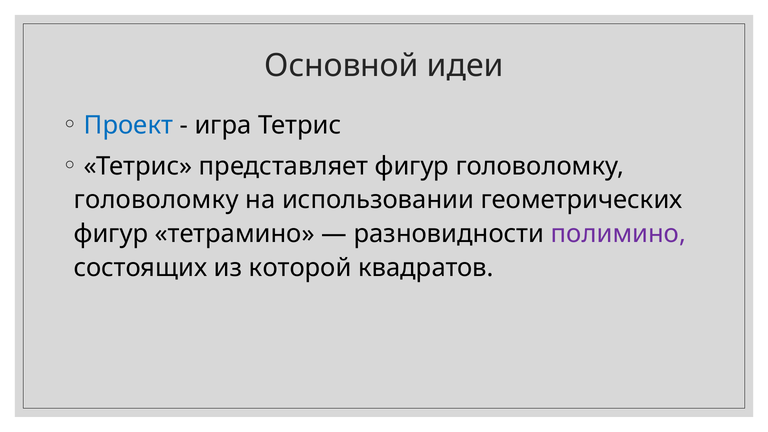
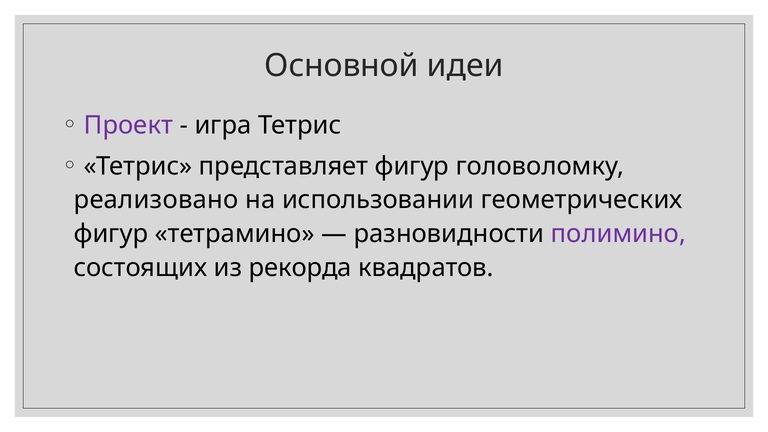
Проект colour: blue -> purple
головоломку at (156, 200): головоломку -> реализовано
которой: которой -> рекорда
